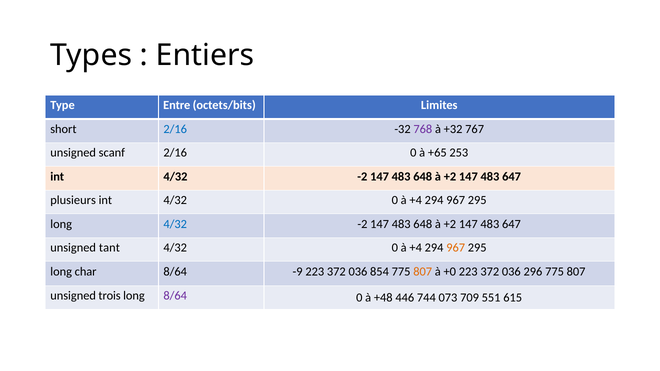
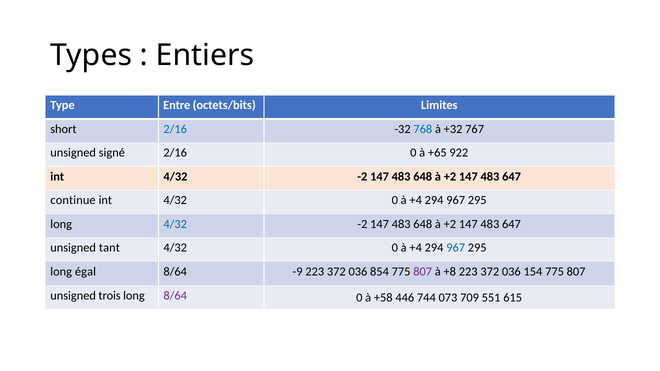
768 colour: purple -> blue
scanf: scanf -> signé
253: 253 -> 922
plusieurs: plusieurs -> continue
967 at (456, 248) colour: orange -> blue
char: char -> égal
807 at (423, 272) colour: orange -> purple
+0: +0 -> +8
296: 296 -> 154
+48: +48 -> +58
